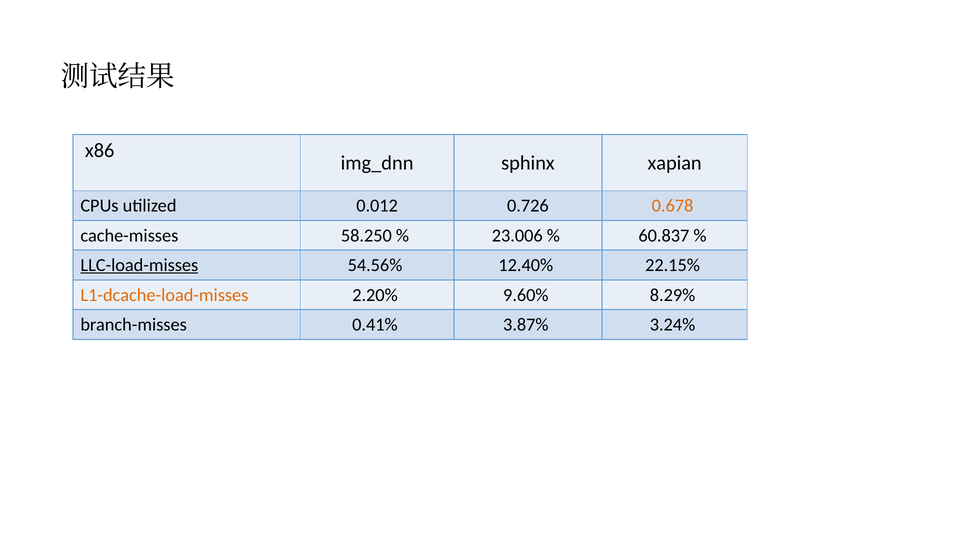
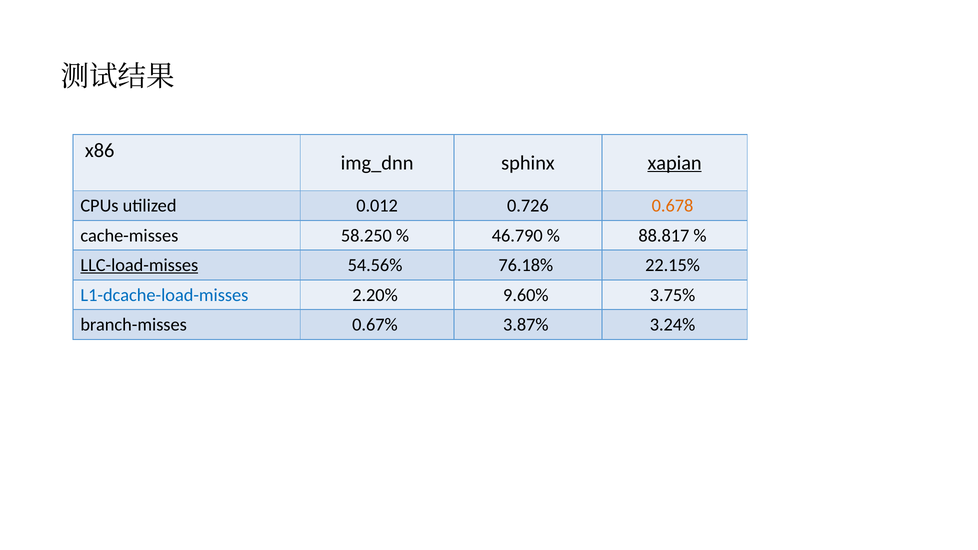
xapian underline: none -> present
23.006: 23.006 -> 46.790
60.837: 60.837 -> 88.817
12.40%: 12.40% -> 76.18%
L1-dcache-load-misses colour: orange -> blue
8.29%: 8.29% -> 3.75%
0.41%: 0.41% -> 0.67%
